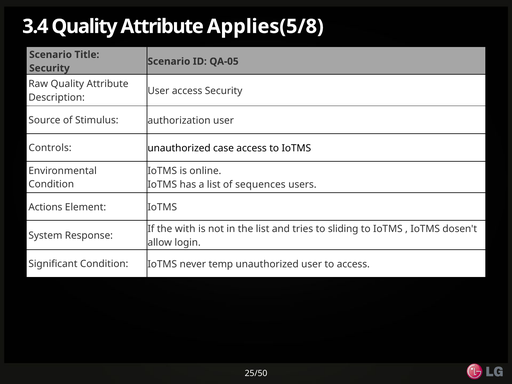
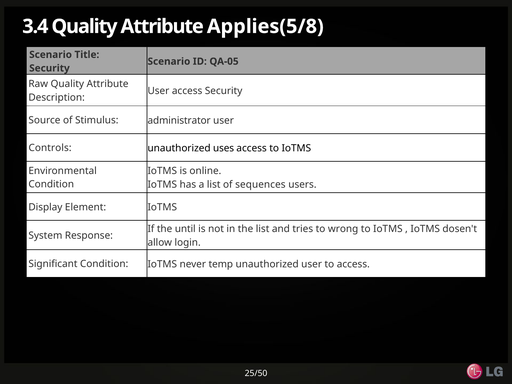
authorization: authorization -> administrator
case: case -> uses
Actions: Actions -> Display
with: with -> until
sliding: sliding -> wrong
